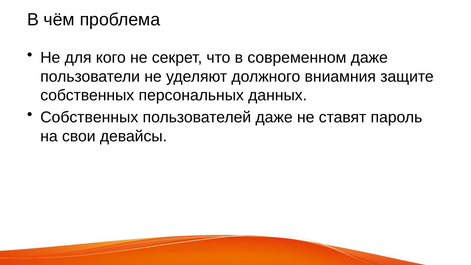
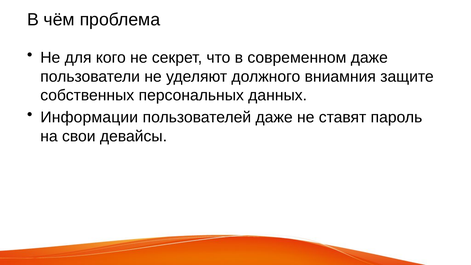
Собственных at (89, 117): Собственных -> Информации
